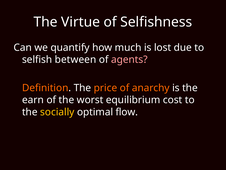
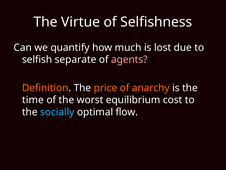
between: between -> separate
earn: earn -> time
socially colour: yellow -> light blue
